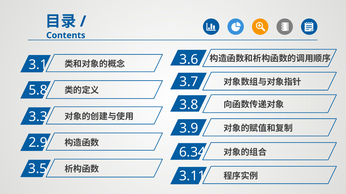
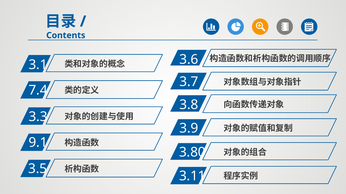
5.8: 5.8 -> 7.4
2.9: 2.9 -> 9.1
6.34: 6.34 -> 3.80
